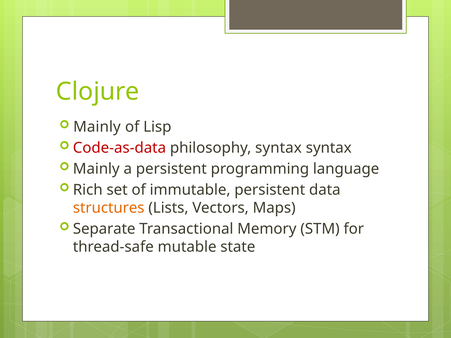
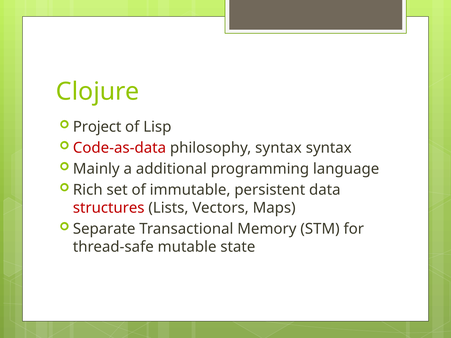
Mainly at (97, 127): Mainly -> Project
a persistent: persistent -> additional
structures colour: orange -> red
